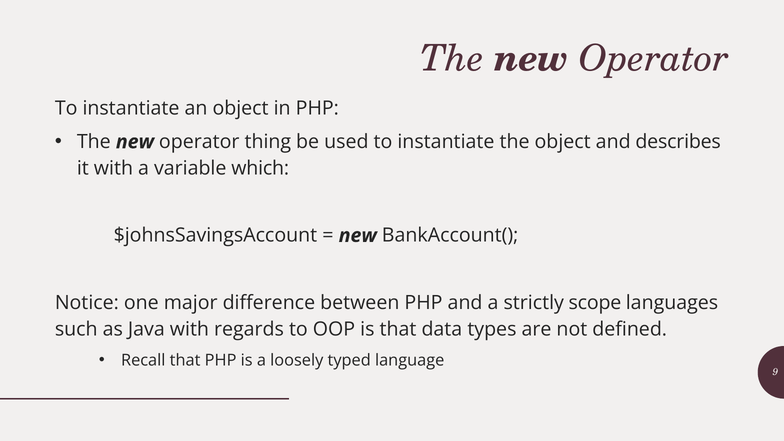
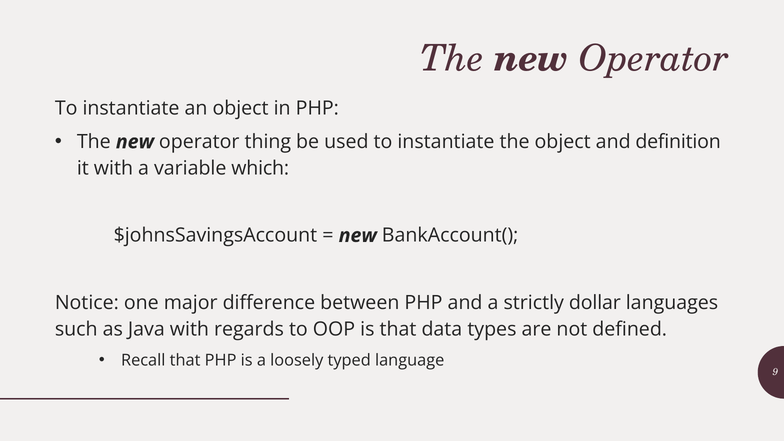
describes: describes -> definition
scope: scope -> dollar
